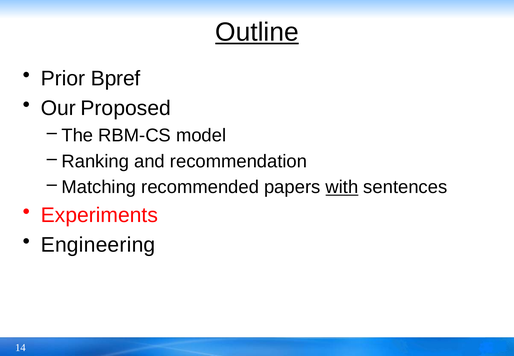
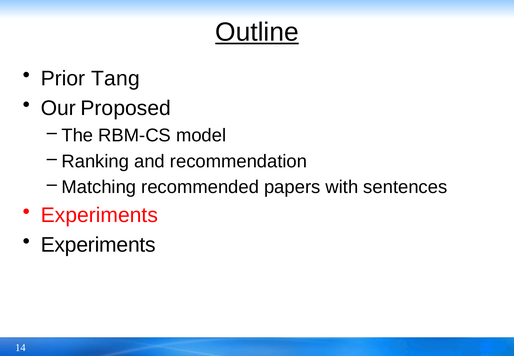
Bpref: Bpref -> Tang
with underline: present -> none
Engineering at (98, 245): Engineering -> Experiments
